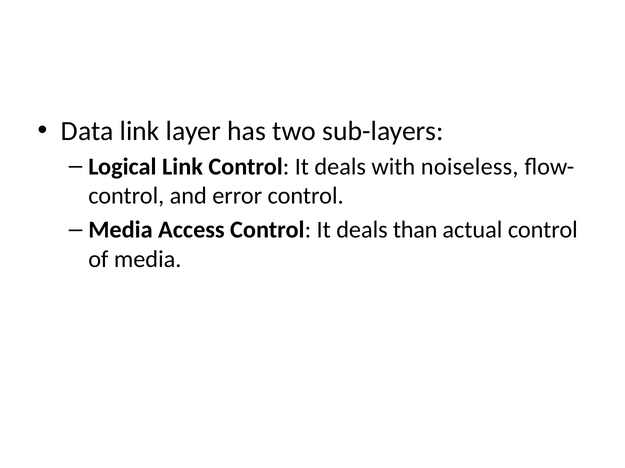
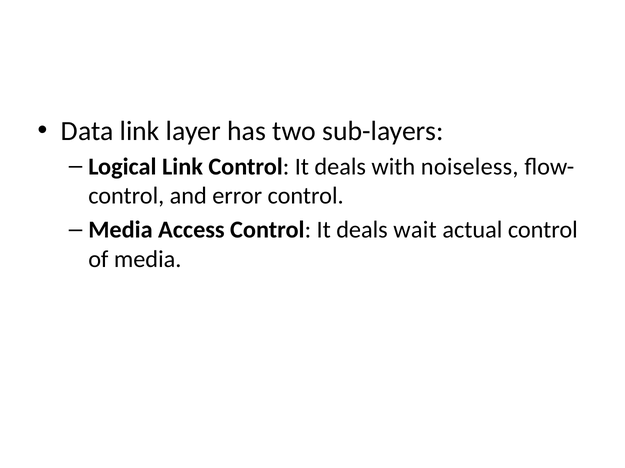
than: than -> wait
